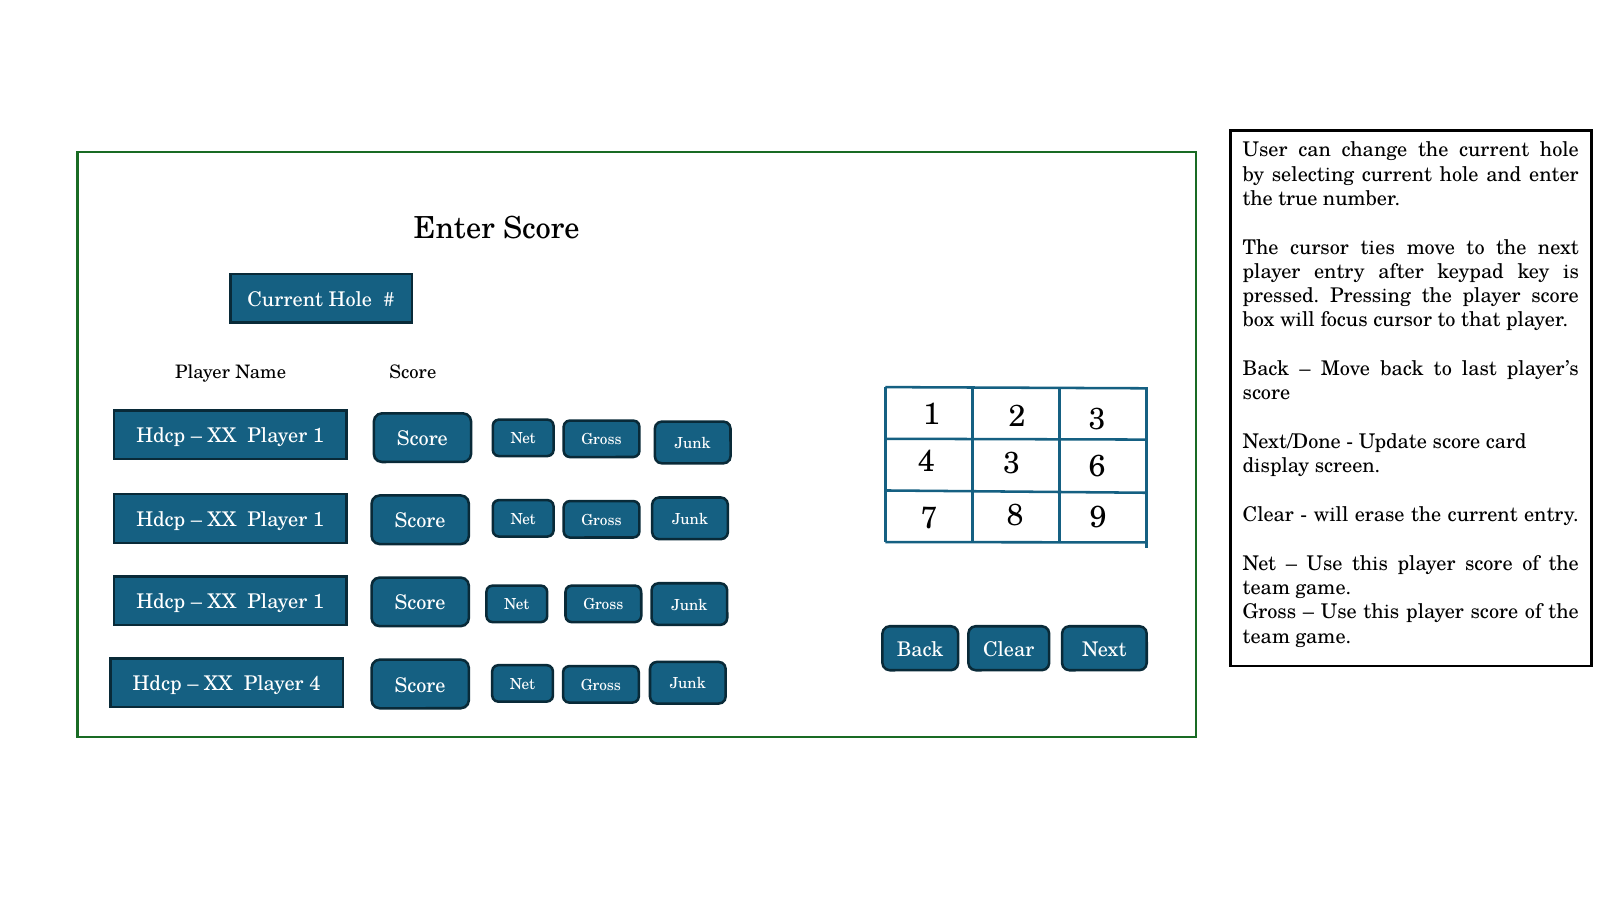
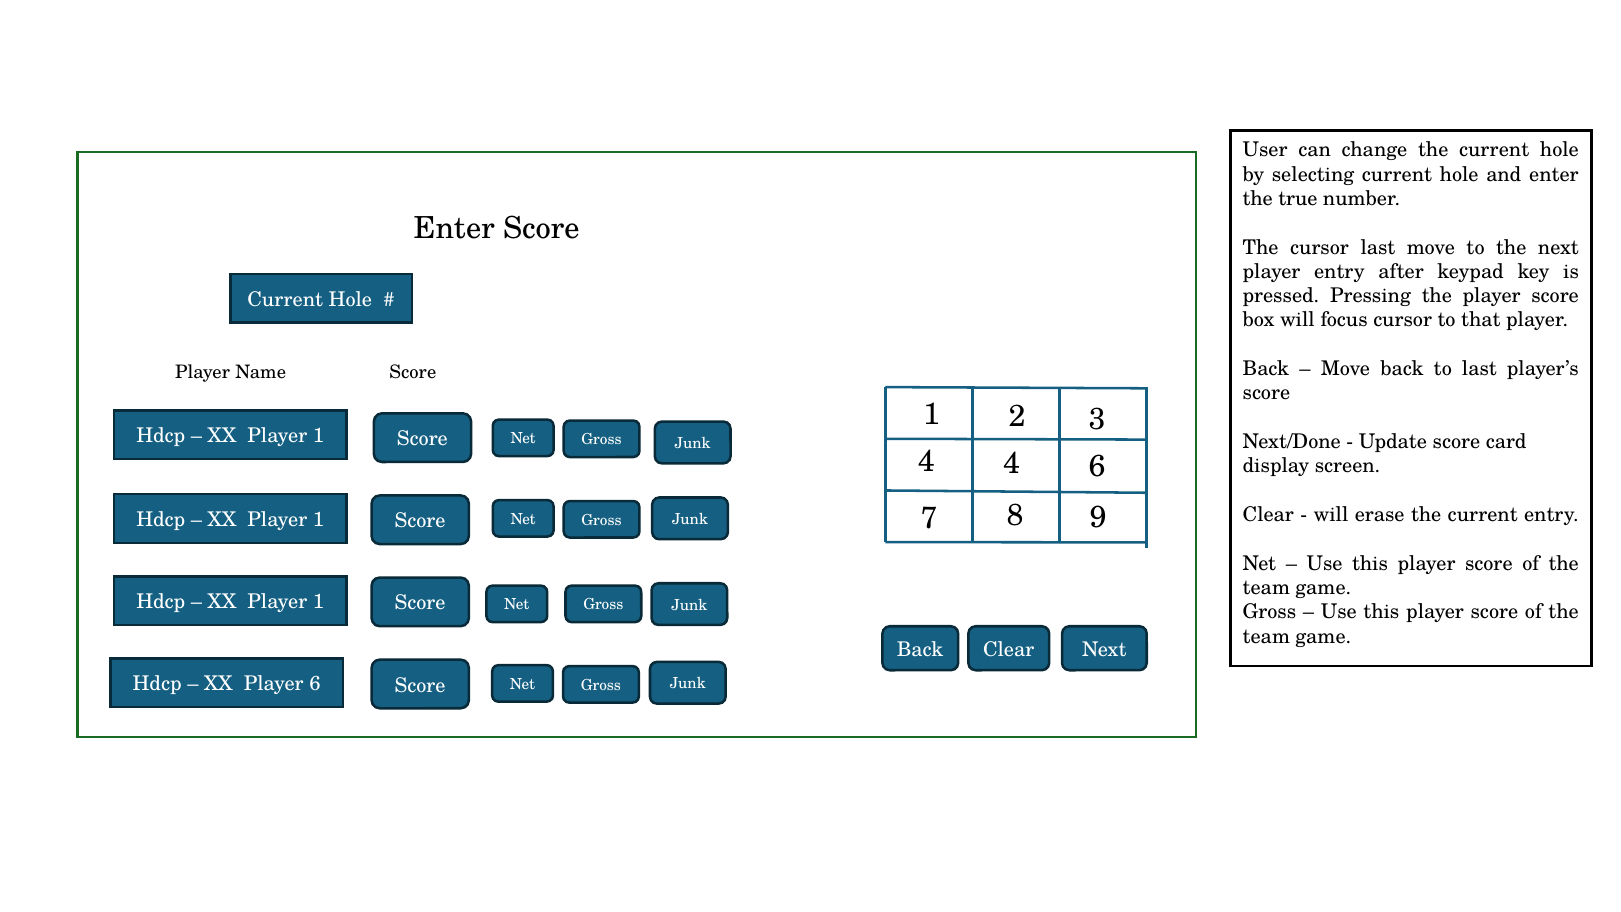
cursor ties: ties -> last
4 3: 3 -> 4
Player 4: 4 -> 6
